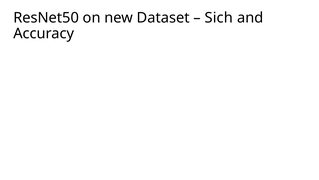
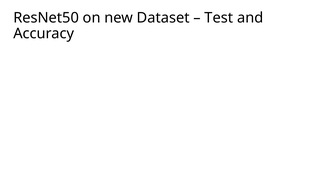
Sich: Sich -> Test
